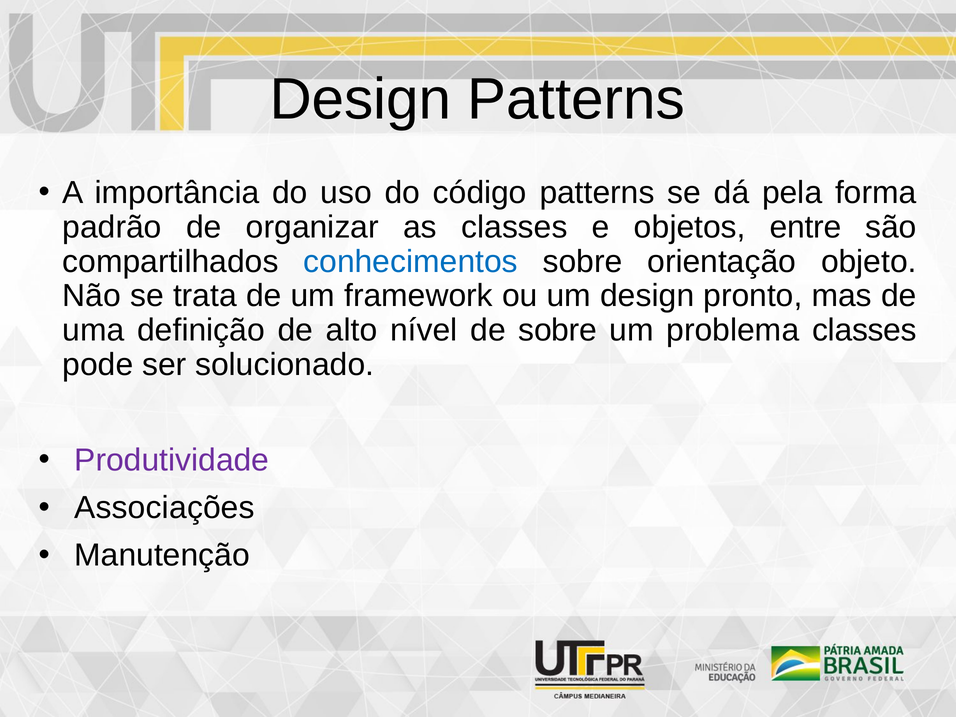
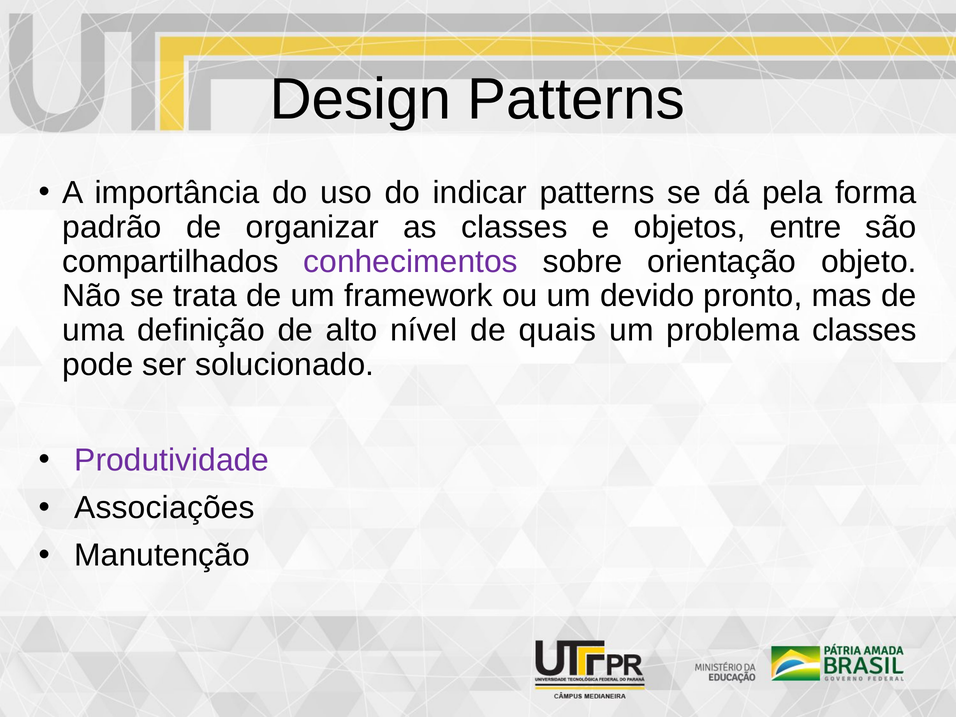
código: código -> indicar
conhecimentos colour: blue -> purple
um design: design -> devido
de sobre: sobre -> quais
